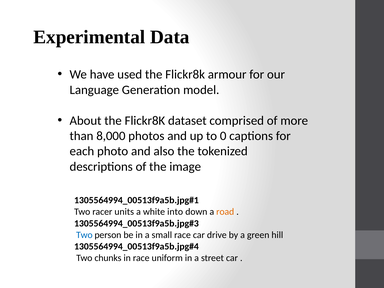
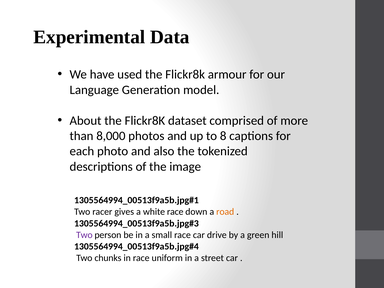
0: 0 -> 8
units: units -> gives
white into: into -> race
Two at (84, 235) colour: blue -> purple
